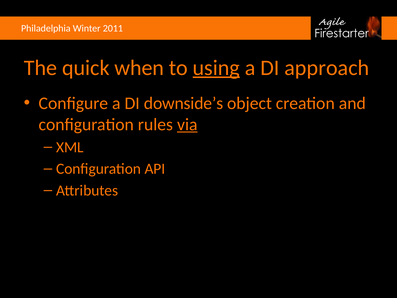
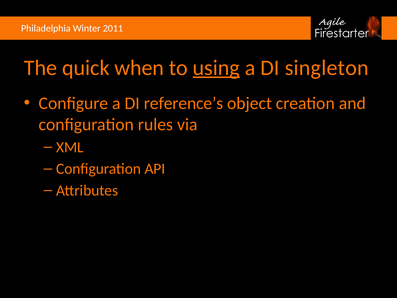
approach: approach -> singleton
downside’s: downside’s -> reference’s
via underline: present -> none
